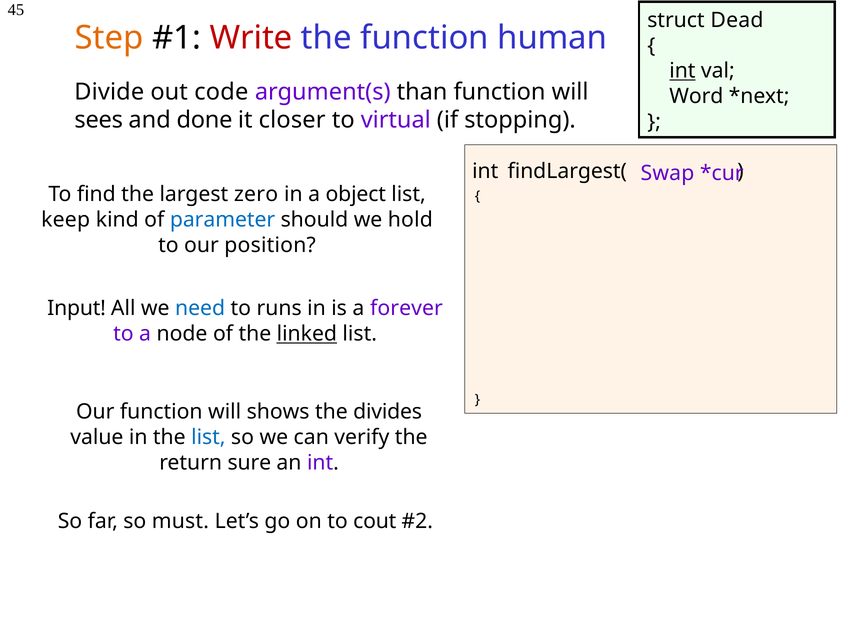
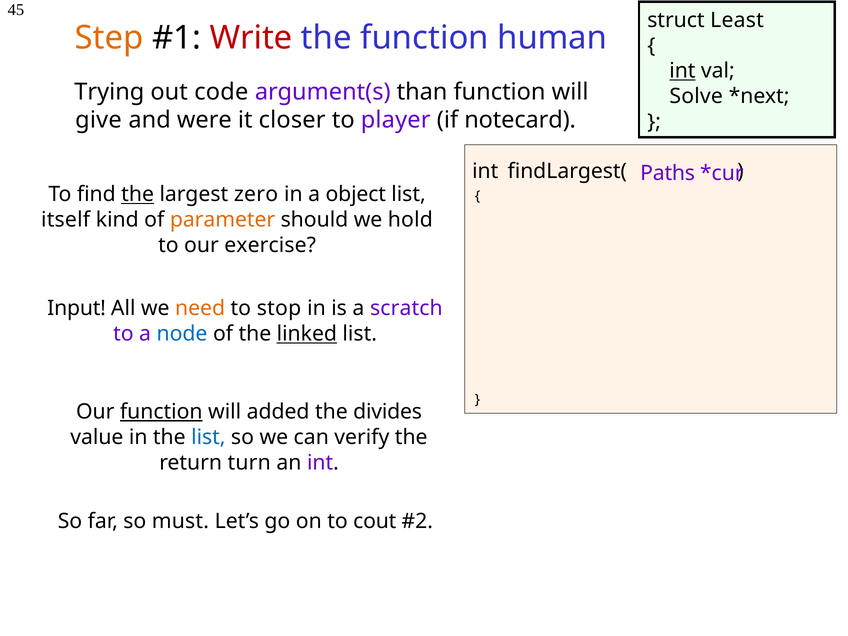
Dead: Dead -> Least
Divide: Divide -> Trying
Word: Word -> Solve
sees: sees -> give
done: done -> were
virtual: virtual -> player
stopping: stopping -> notecard
Swap: Swap -> Paths
the at (138, 194) underline: none -> present
keep: keep -> itself
parameter colour: blue -> orange
position: position -> exercise
need colour: blue -> orange
runs: runs -> stop
forever: forever -> scratch
node colour: black -> blue
function at (161, 412) underline: none -> present
shows: shows -> added
sure: sure -> turn
